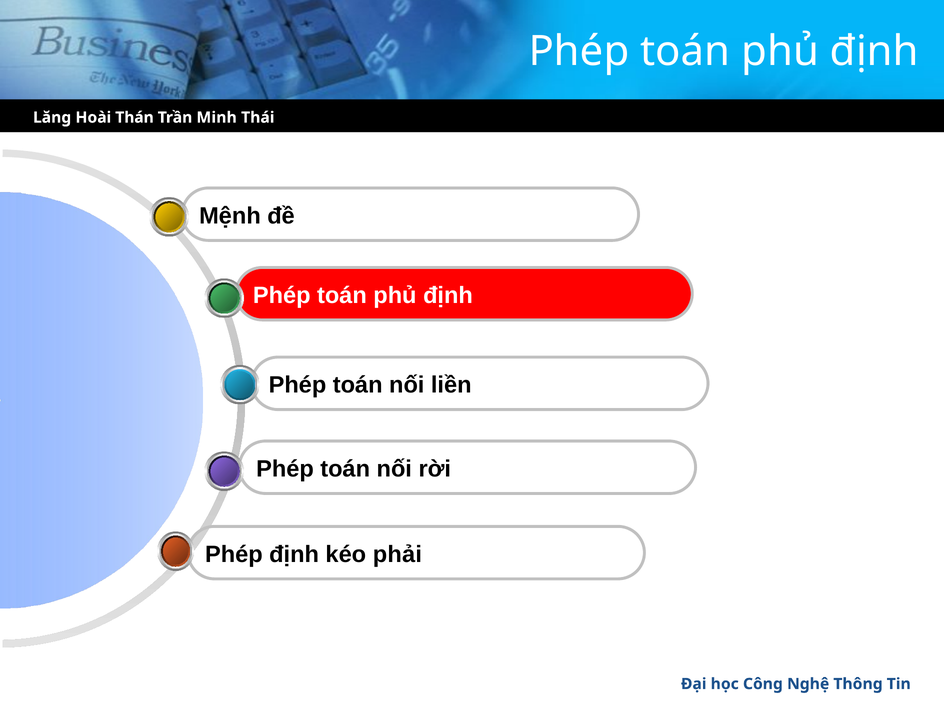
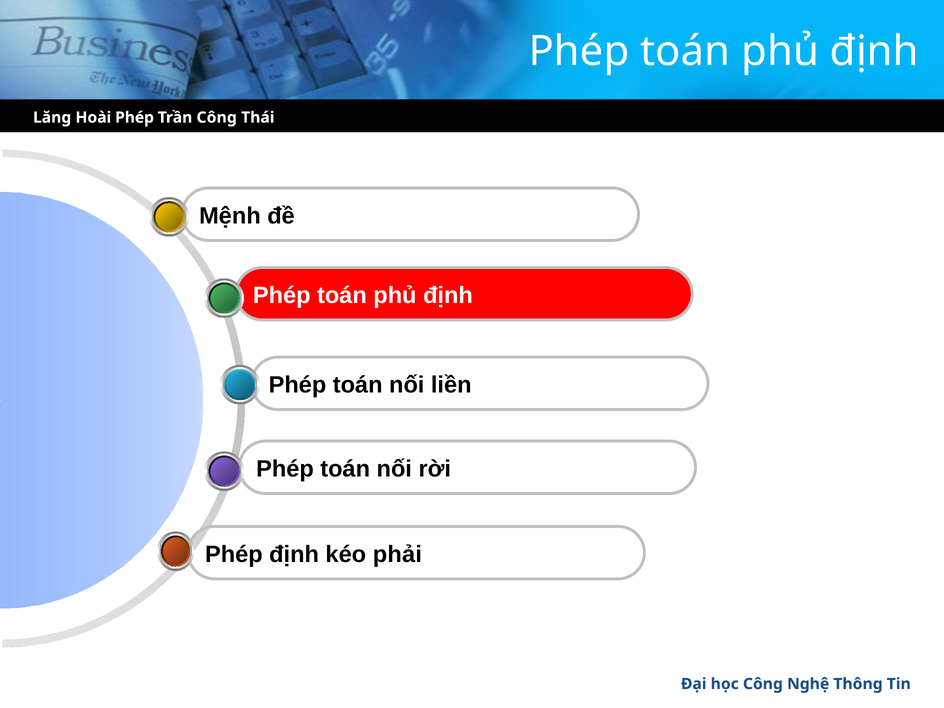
Hoài Thán: Thán -> Phép
Trần Minh: Minh -> Công
